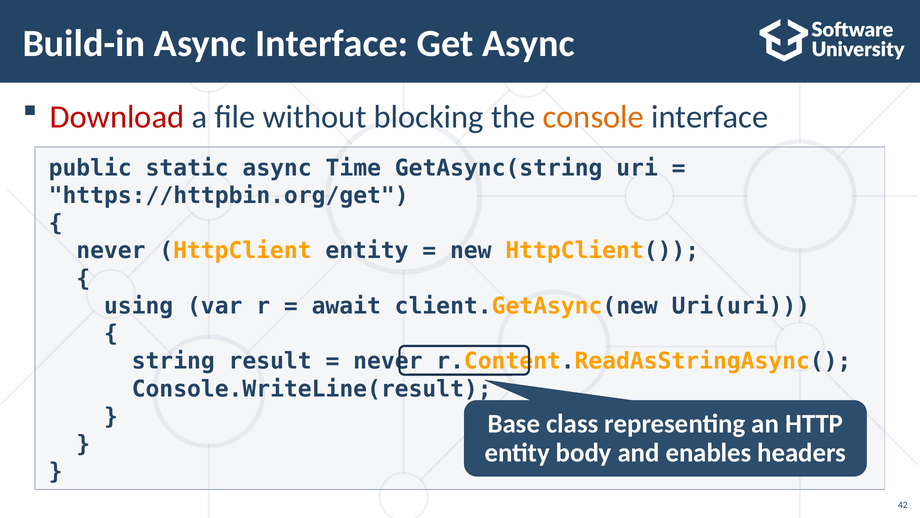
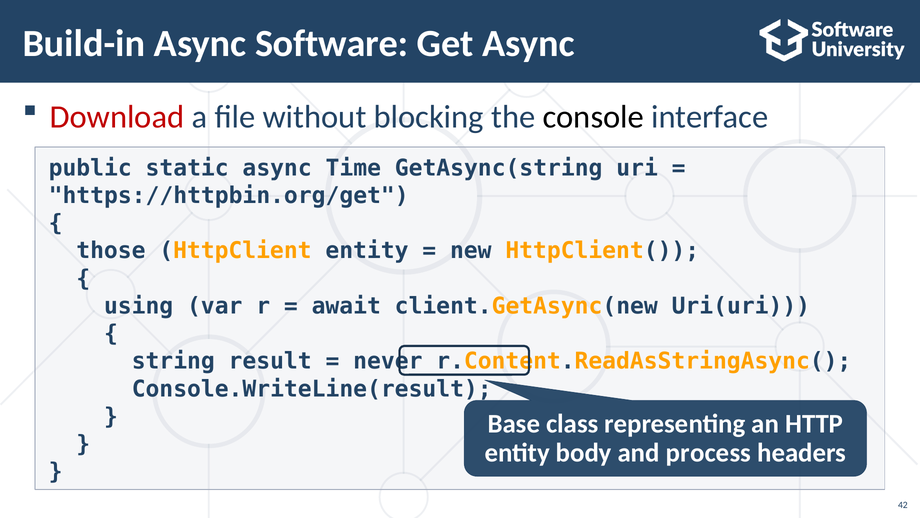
Async Interface: Interface -> Software
console colour: orange -> black
never at (111, 251): never -> those
enables: enables -> process
